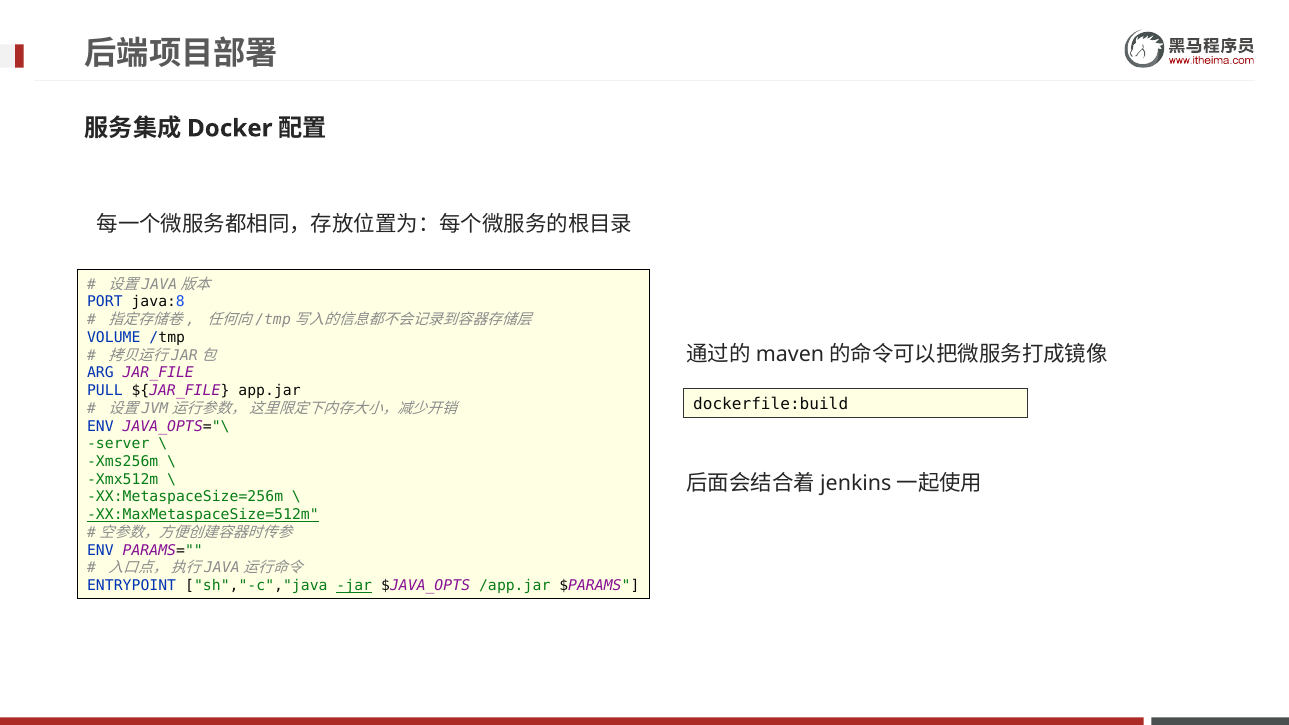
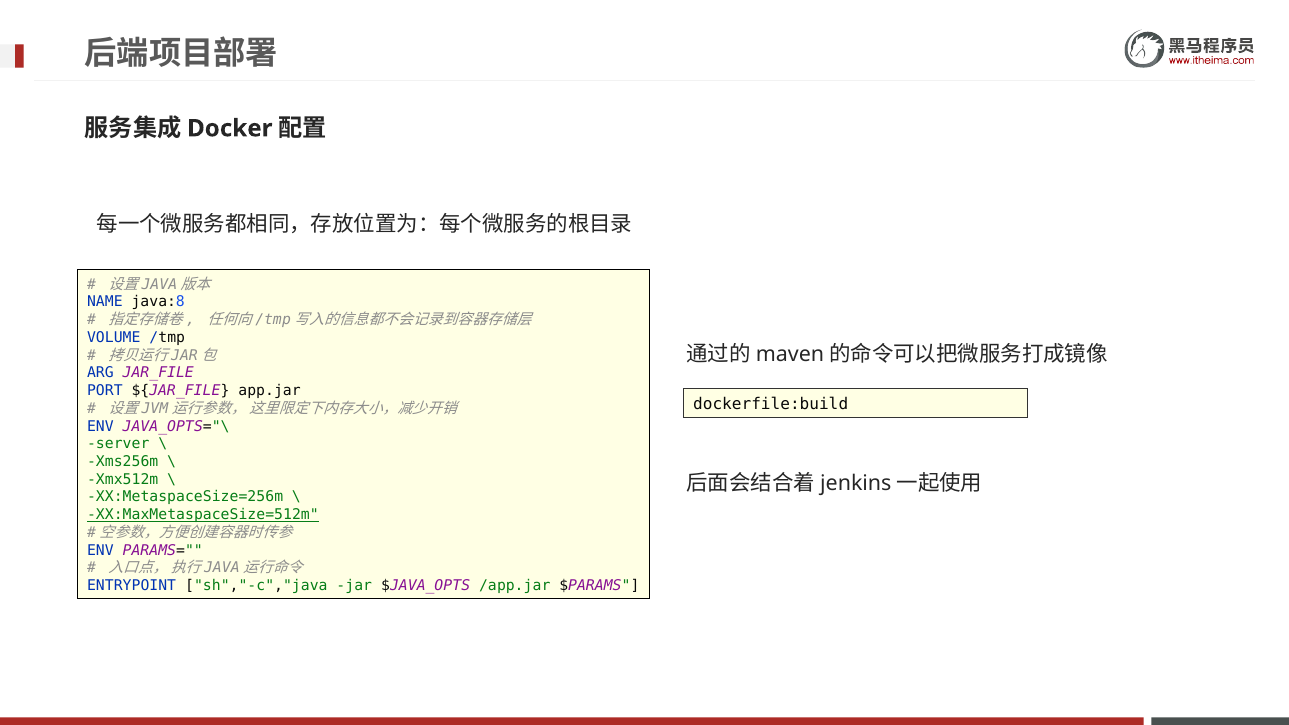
PORT: PORT -> NAME
PULL: PULL -> PORT
jar underline: present -> none
